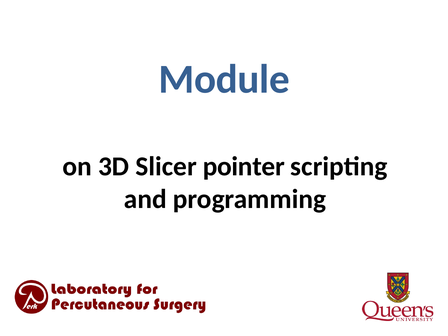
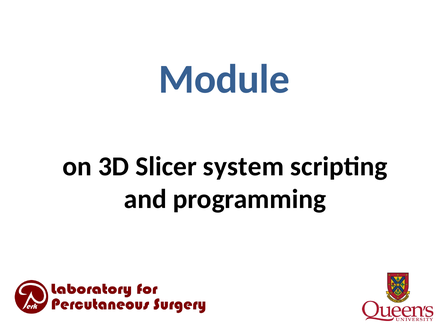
pointer: pointer -> system
